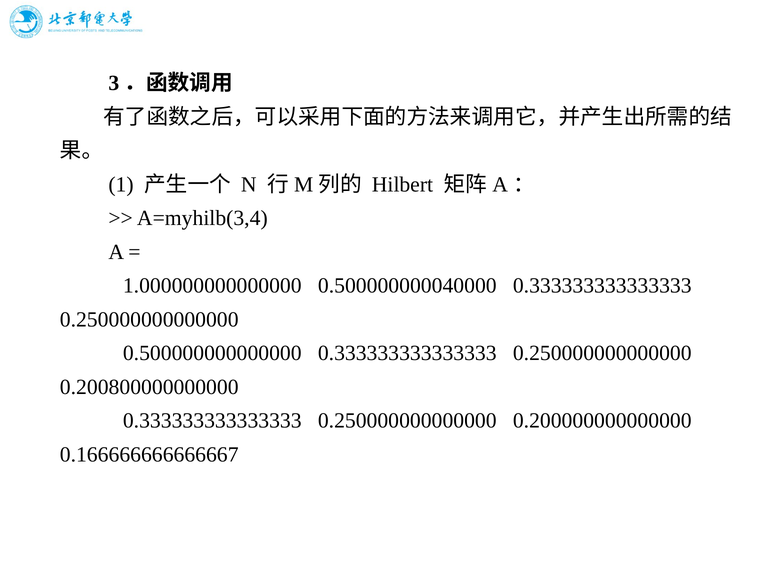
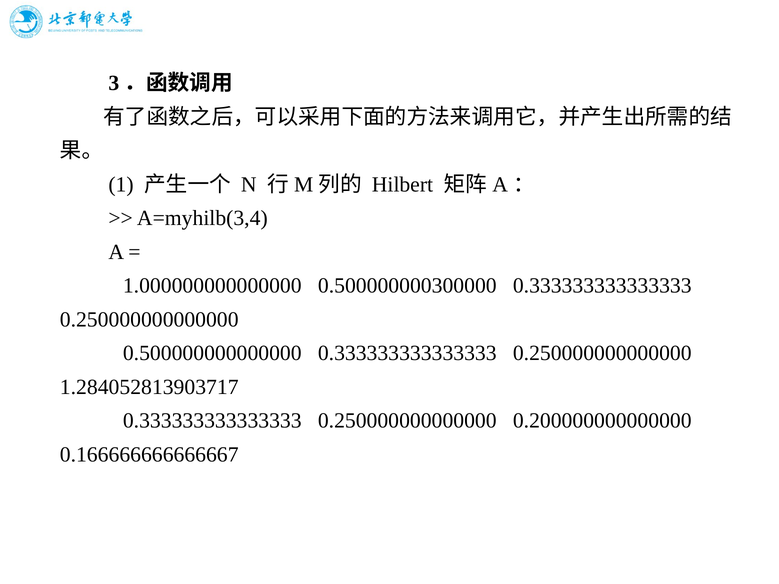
0.500000000040000: 0.500000000040000 -> 0.500000000300000
0.200800000000000: 0.200800000000000 -> 1.284052813903717
